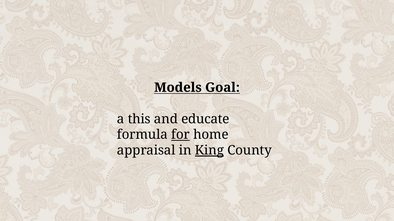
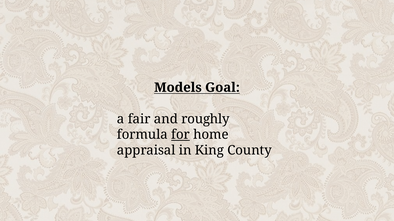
this: this -> fair
educate: educate -> roughly
King underline: present -> none
